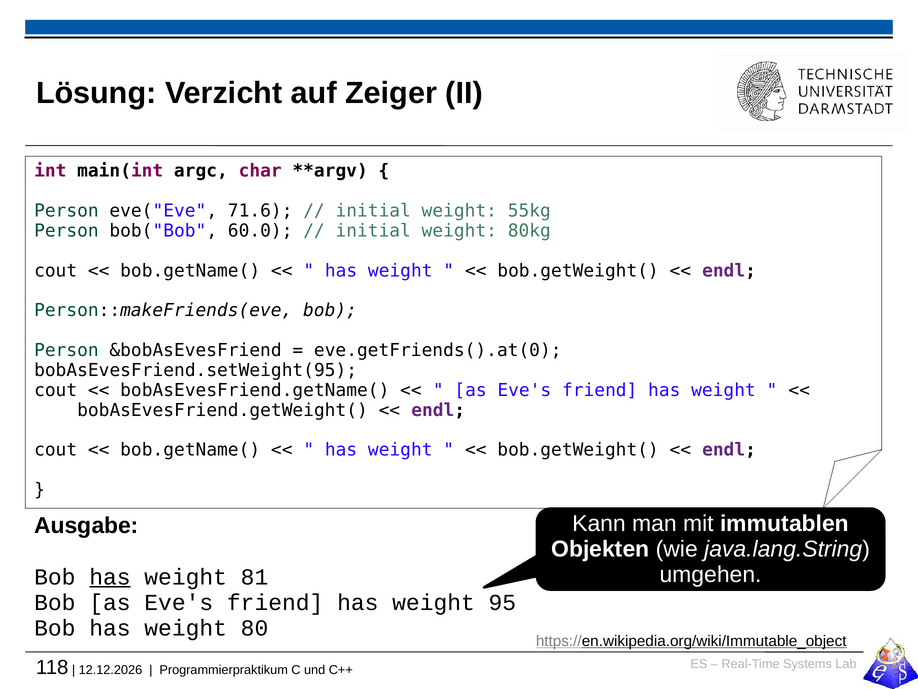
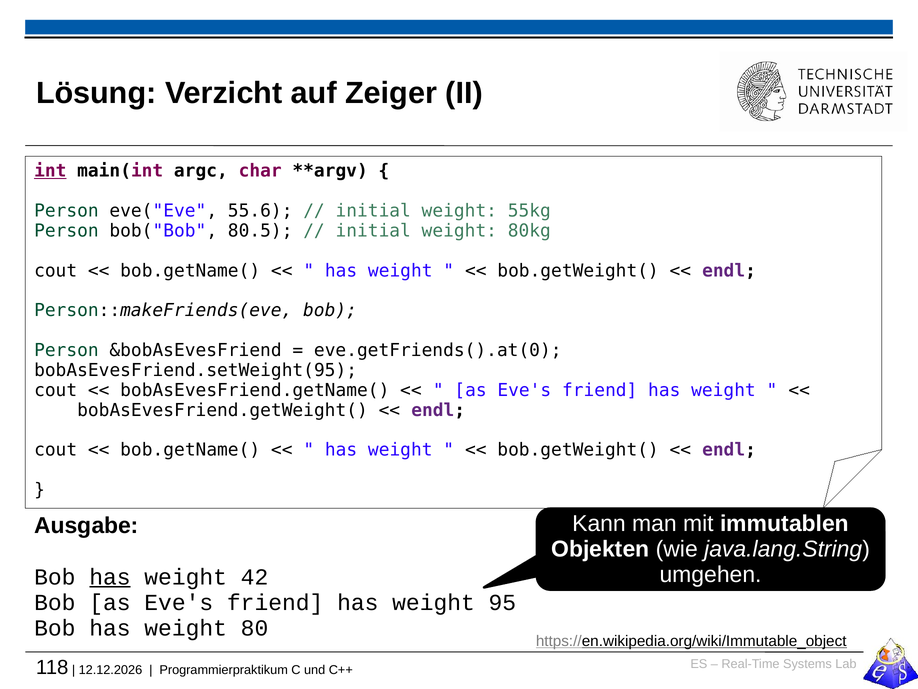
int underline: none -> present
71.6: 71.6 -> 55.6
60.0: 60.0 -> 80.5
81: 81 -> 42
